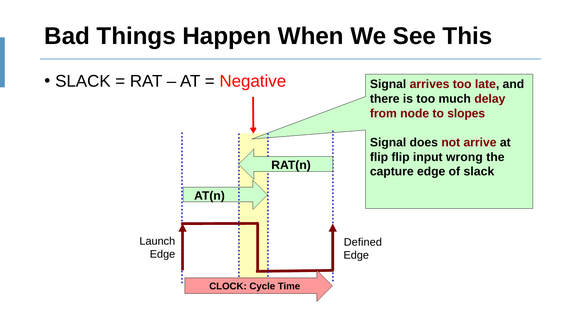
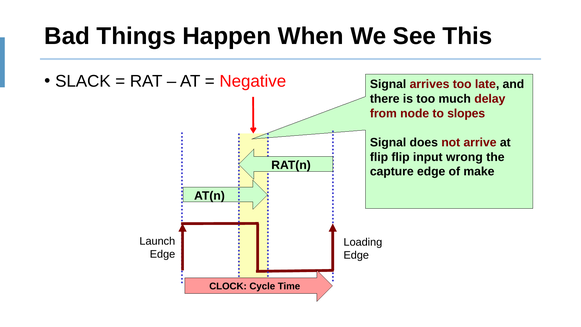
of slack: slack -> make
Defined: Defined -> Loading
